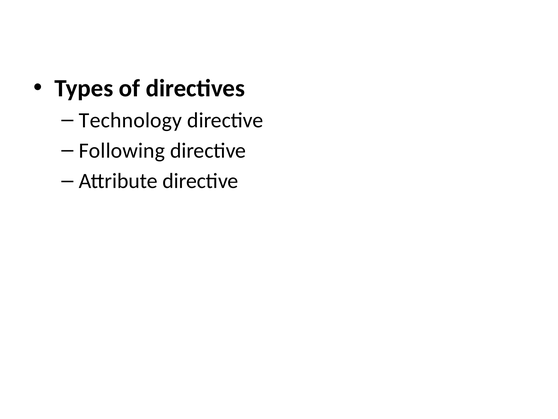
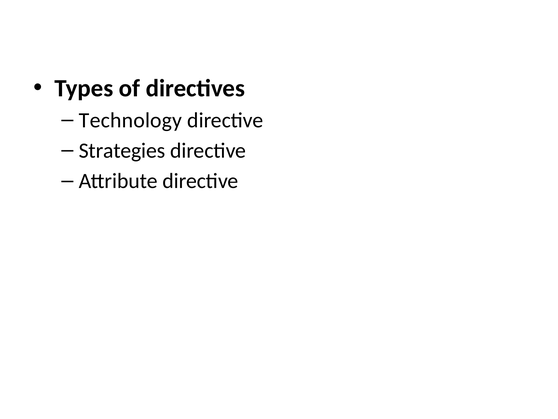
Following: Following -> Strategies
